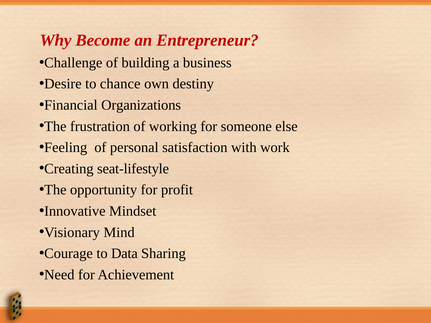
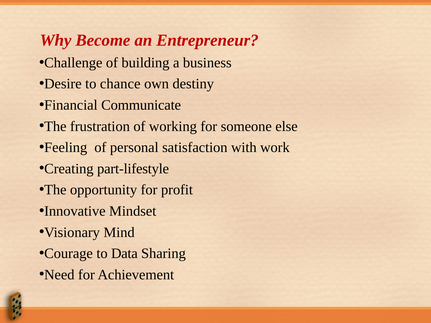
Organizations: Organizations -> Communicate
seat-lifestyle: seat-lifestyle -> part-lifestyle
